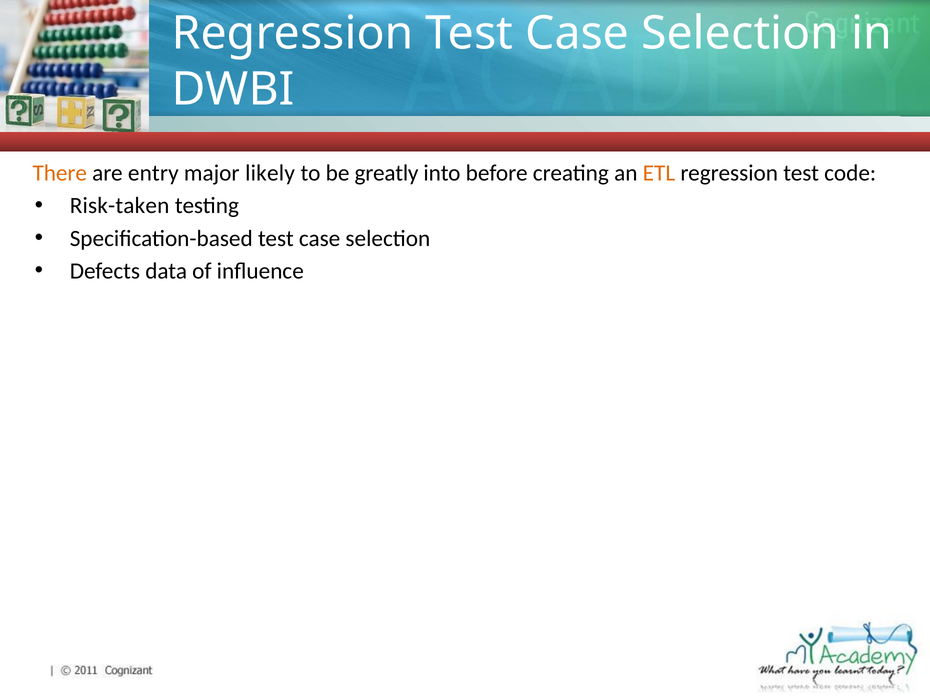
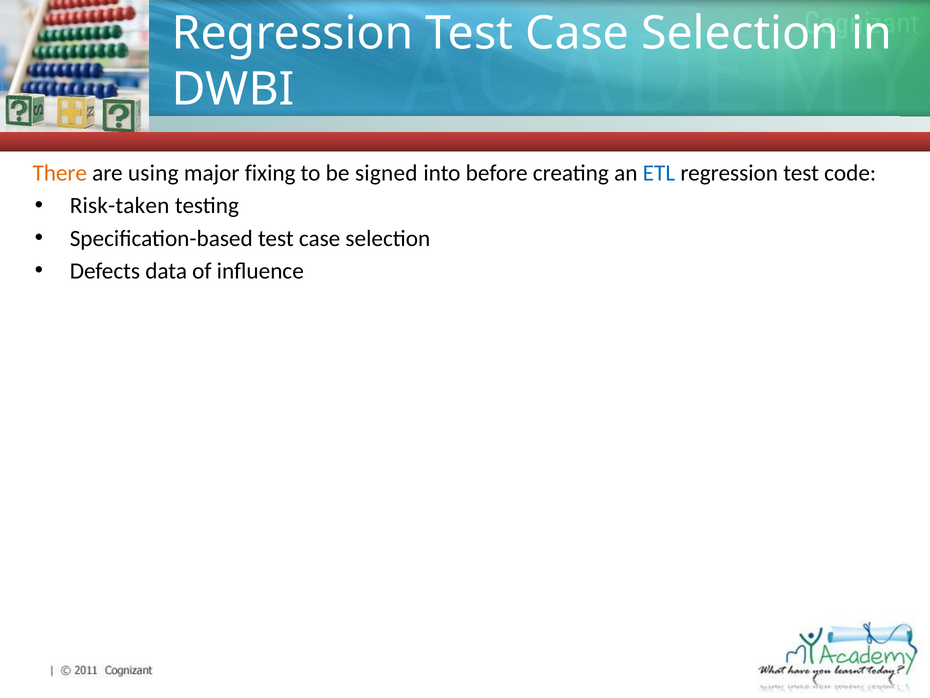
entry: entry -> using
likely: likely -> fixing
greatly: greatly -> signed
ETL colour: orange -> blue
